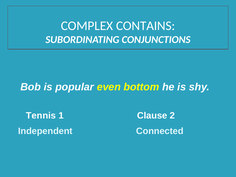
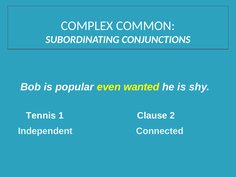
CONTAINS: CONTAINS -> COMMON
bottom: bottom -> wanted
